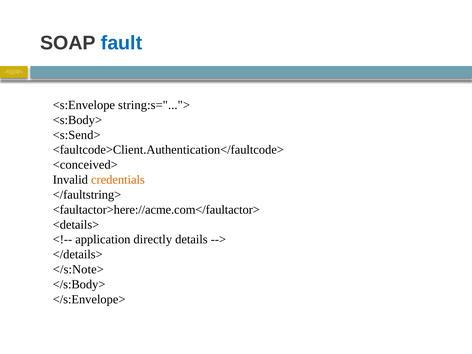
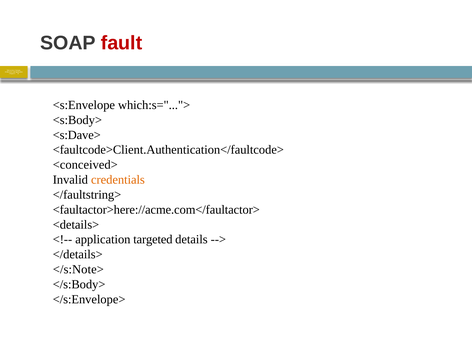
fault colour: blue -> red
string:s="...">: string:s="..."> -> which:s="...">
<s:Send>: <s:Send> -> <s:Dave>
directly: directly -> targeted
